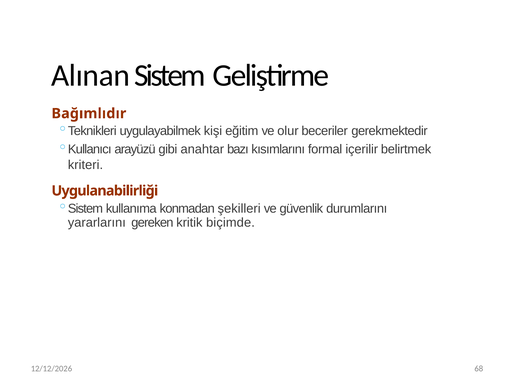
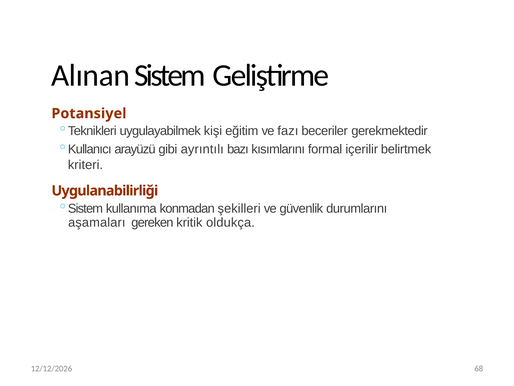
Bağımlıdır: Bağımlıdır -> Potansiyel
olur: olur -> fazı
anahtar: anahtar -> ayrıntılı
yararlarını: yararlarını -> aşamaları
biçimde: biçimde -> oldukça
